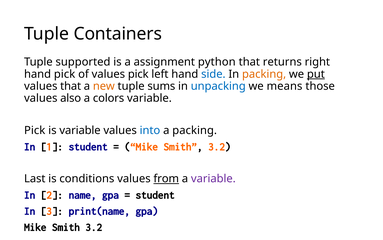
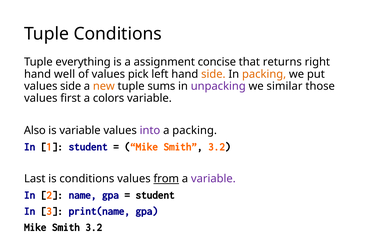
Tuple Containers: Containers -> Conditions
supported: supported -> everything
python: python -> concise
hand pick: pick -> well
side at (213, 74) colour: blue -> orange
put underline: present -> none
values that: that -> side
unpacking colour: blue -> purple
means: means -> similar
also: also -> first
Pick at (35, 130): Pick -> Also
into colour: blue -> purple
